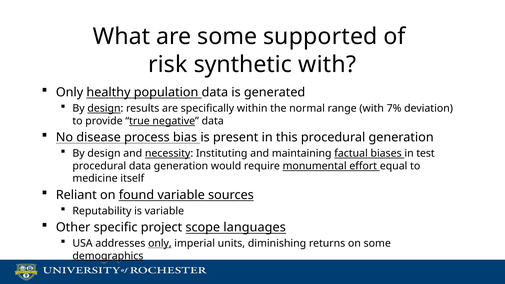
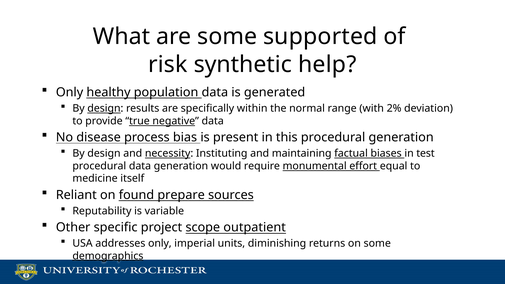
synthetic with: with -> help
7%: 7% -> 2%
found variable: variable -> prepare
languages: languages -> outpatient
only at (160, 243) underline: present -> none
